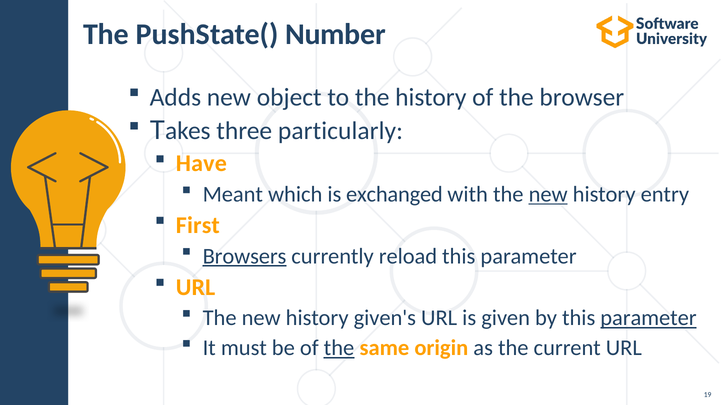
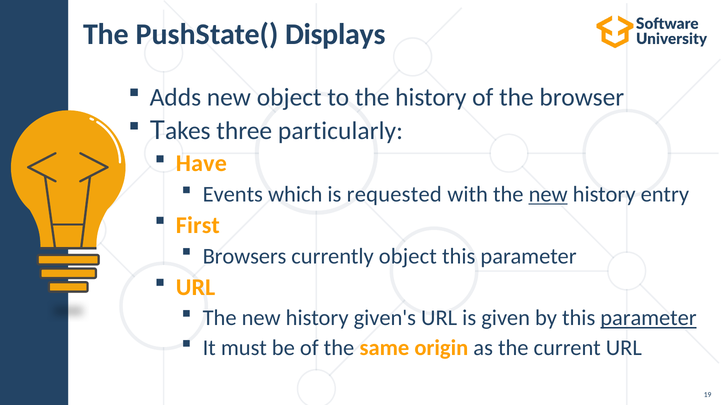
Number: Number -> Displays
Meant: Meant -> Events
exchanged: exchanged -> requested
Browsers underline: present -> none
currently reload: reload -> object
the at (339, 348) underline: present -> none
